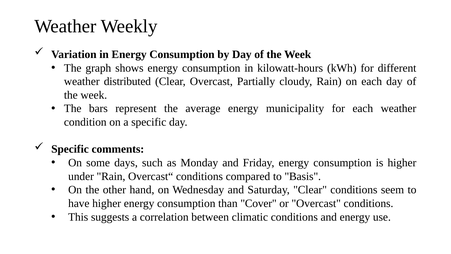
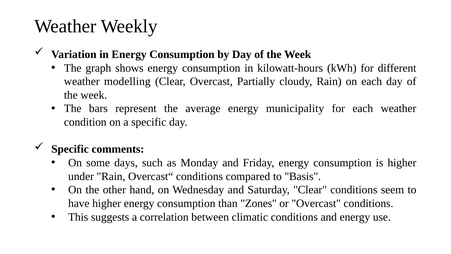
distributed: distributed -> modelling
Cover: Cover -> Zones
